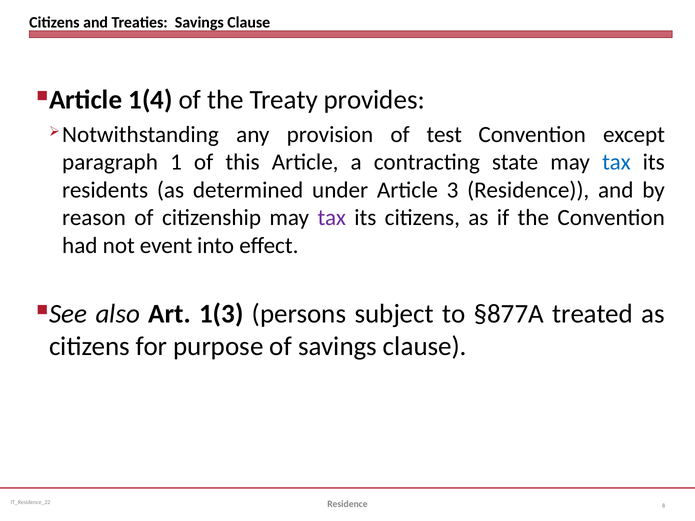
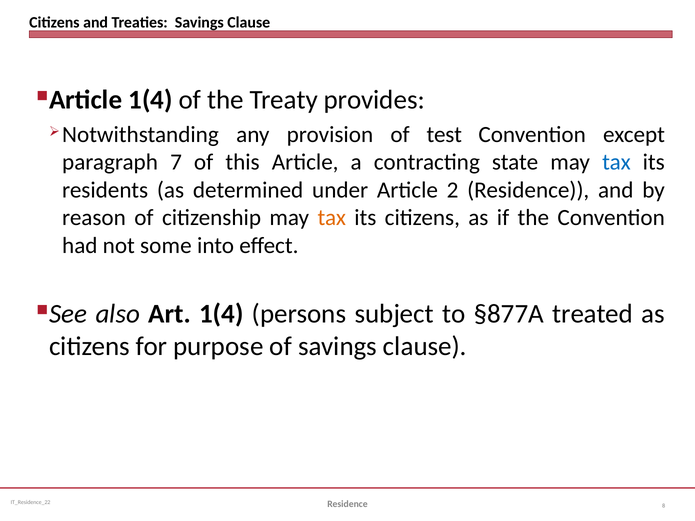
1: 1 -> 7
3: 3 -> 2
tax at (332, 218) colour: purple -> orange
event: event -> some
Art 1(3: 1(3 -> 1(4
